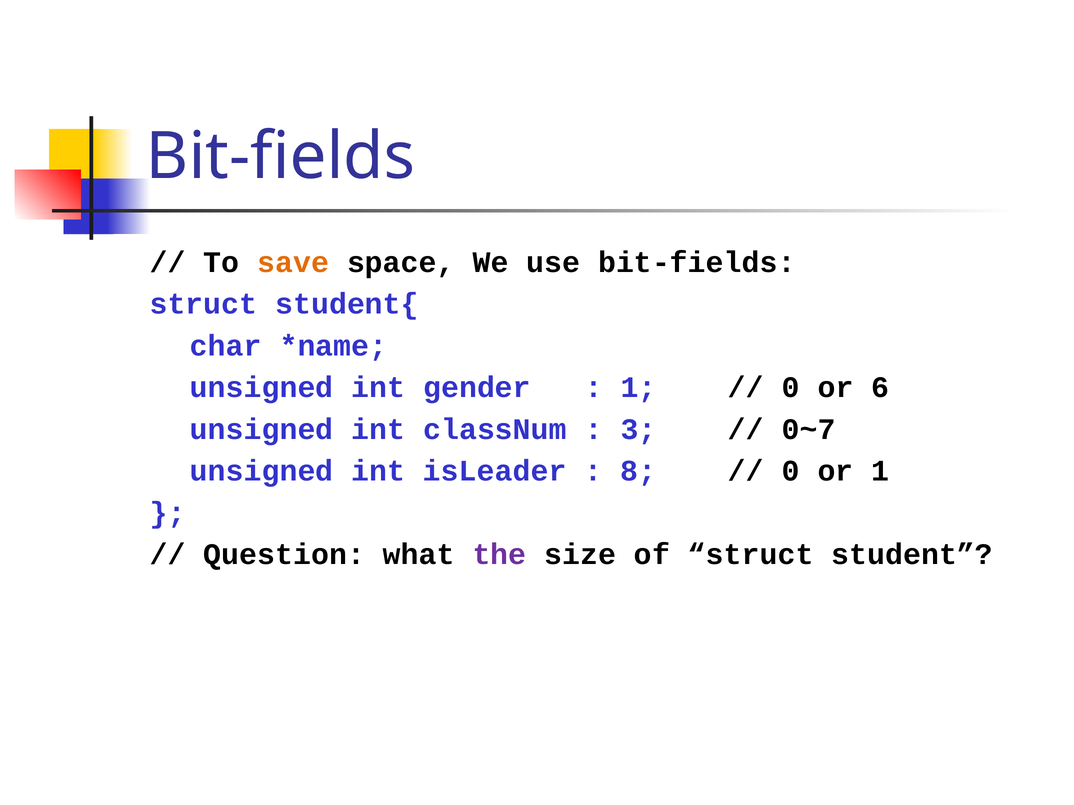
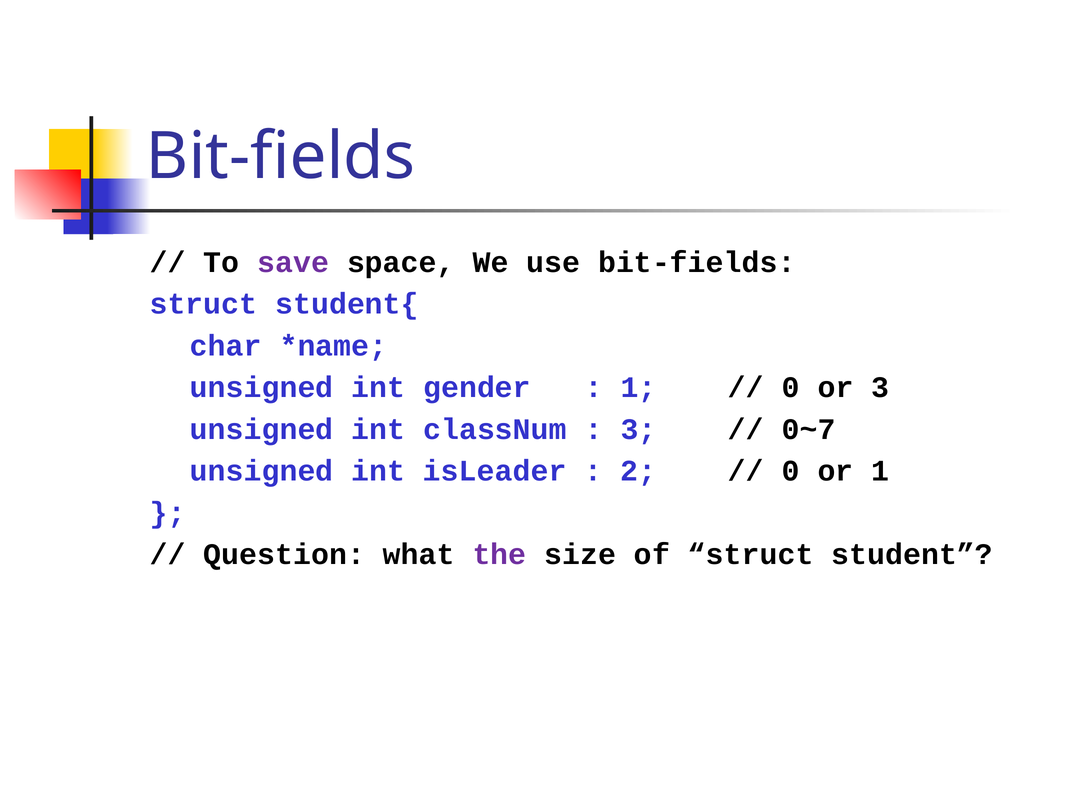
save colour: orange -> purple
or 6: 6 -> 3
8: 8 -> 2
